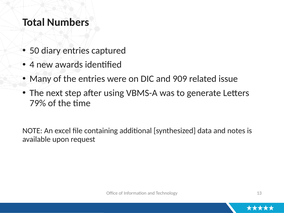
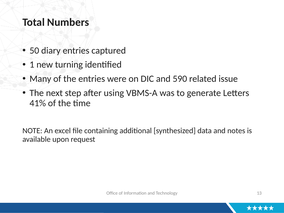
4: 4 -> 1
awards: awards -> turning
909: 909 -> 590
79%: 79% -> 41%
